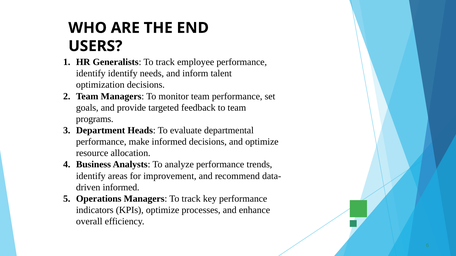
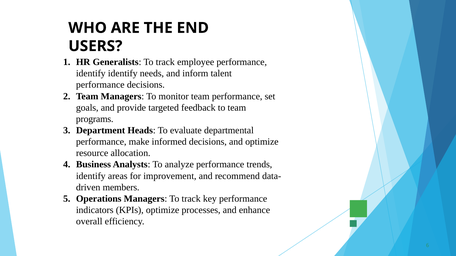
optimization at (100, 85): optimization -> performance
informed at (121, 188): informed -> members
